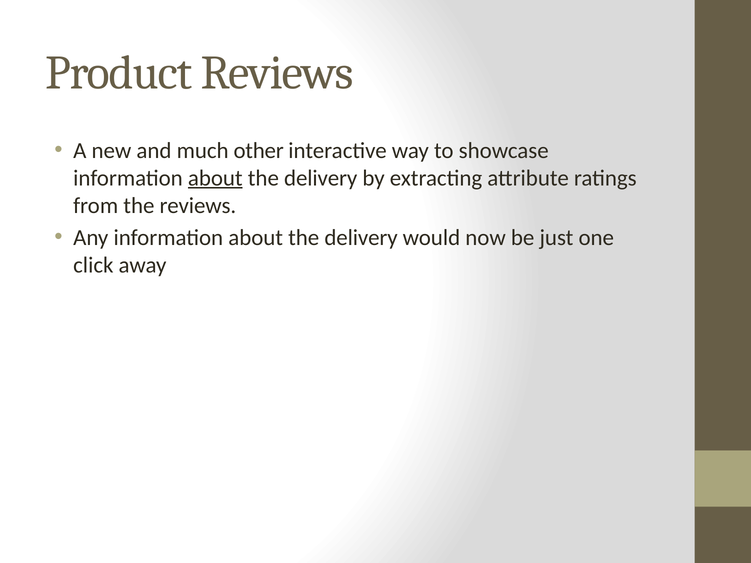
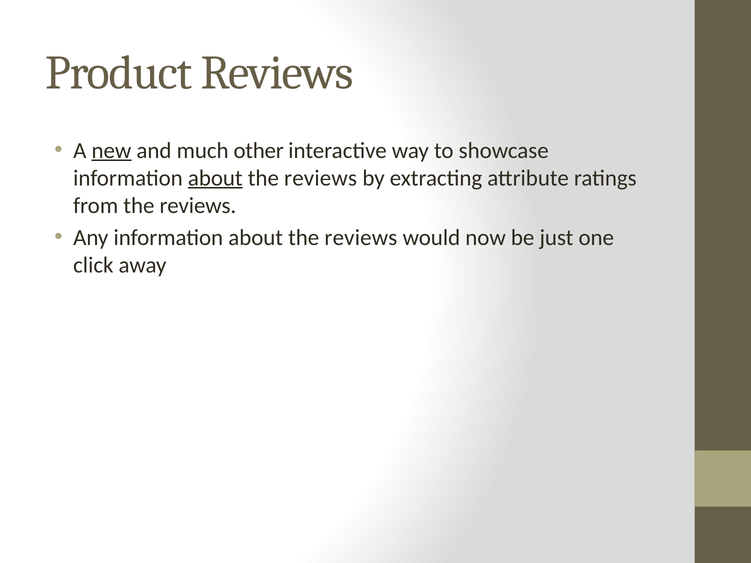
new underline: none -> present
delivery at (321, 178): delivery -> reviews
delivery at (361, 238): delivery -> reviews
